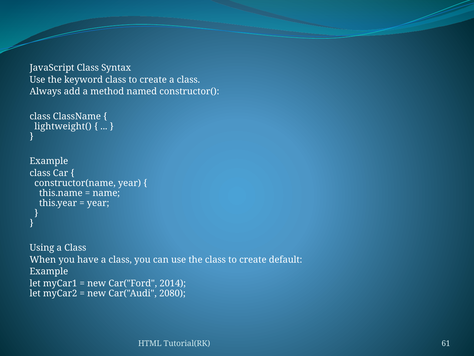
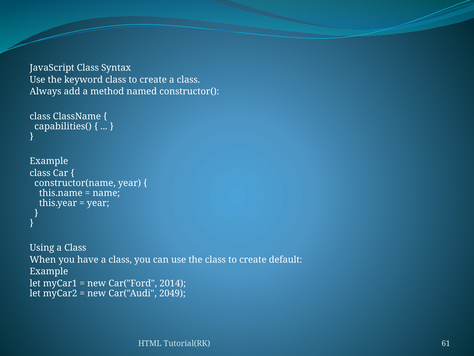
lightweight(: lightweight( -> capabilities(
2080: 2080 -> 2049
